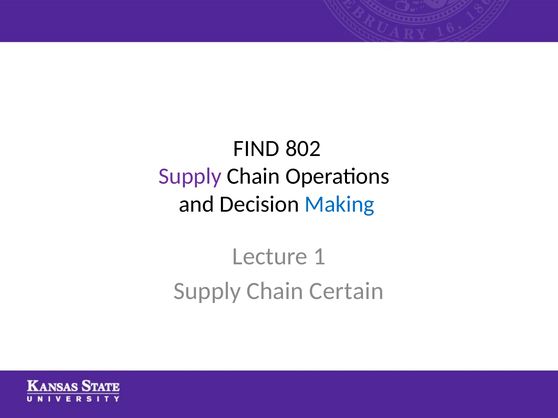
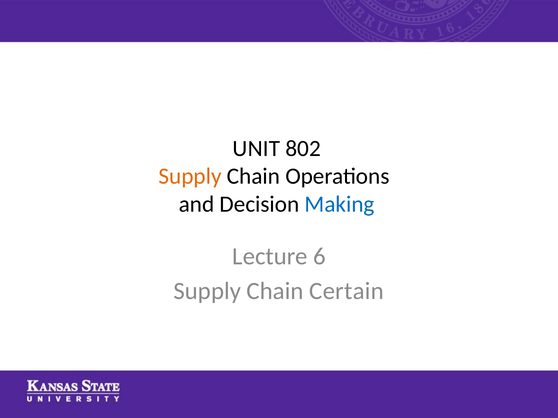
FIND: FIND -> UNIT
Supply at (190, 176) colour: purple -> orange
1: 1 -> 6
